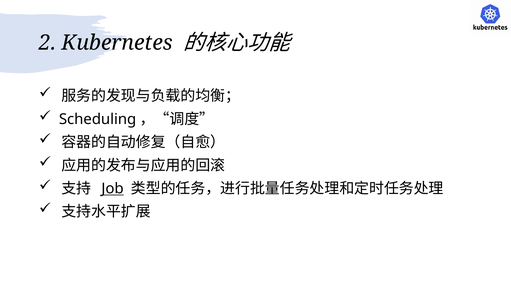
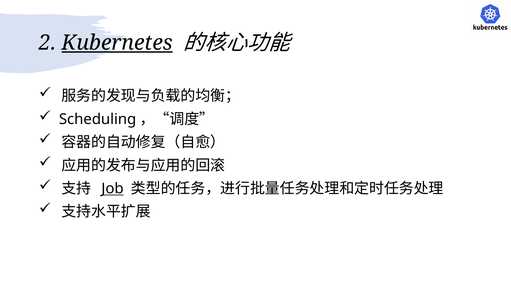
Kubernetes underline: none -> present
